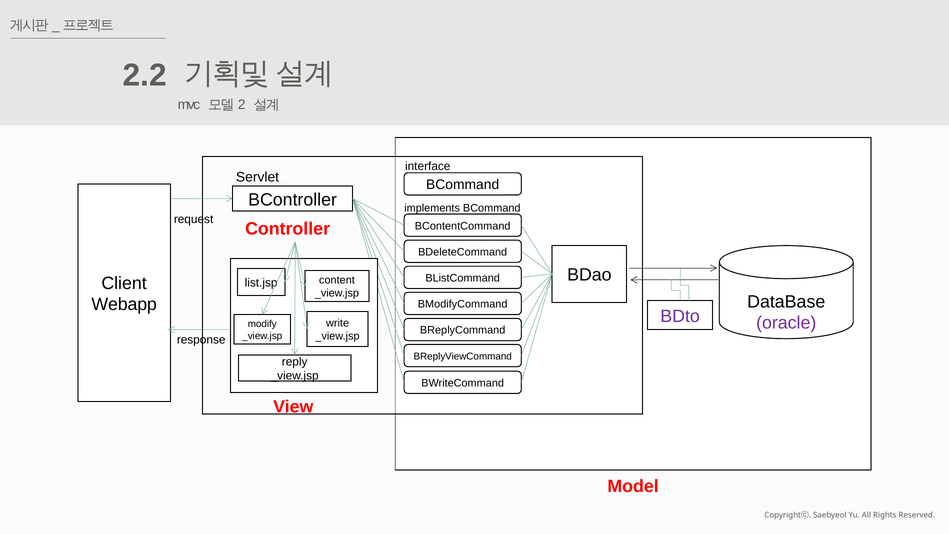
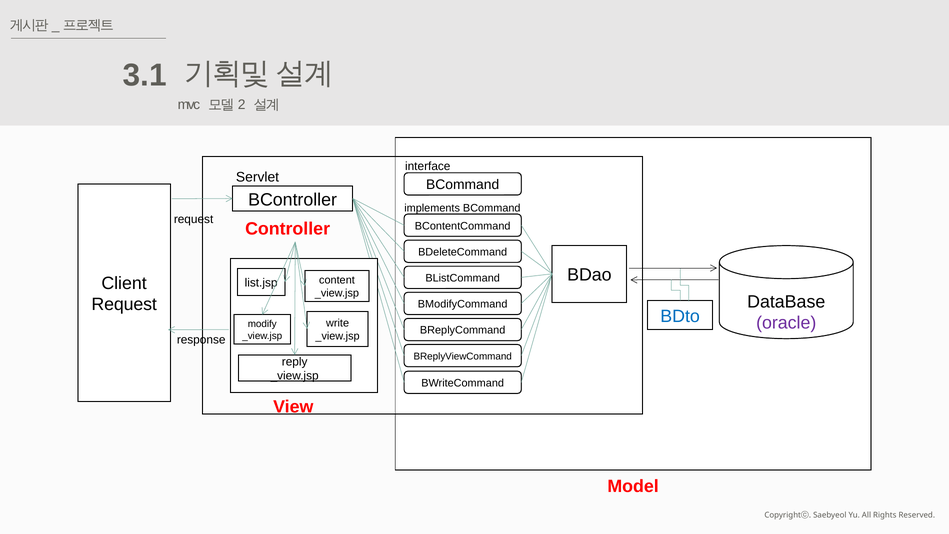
2.2: 2.2 -> 3.1
Webapp at (124, 304): Webapp -> Request
BDto colour: purple -> blue
